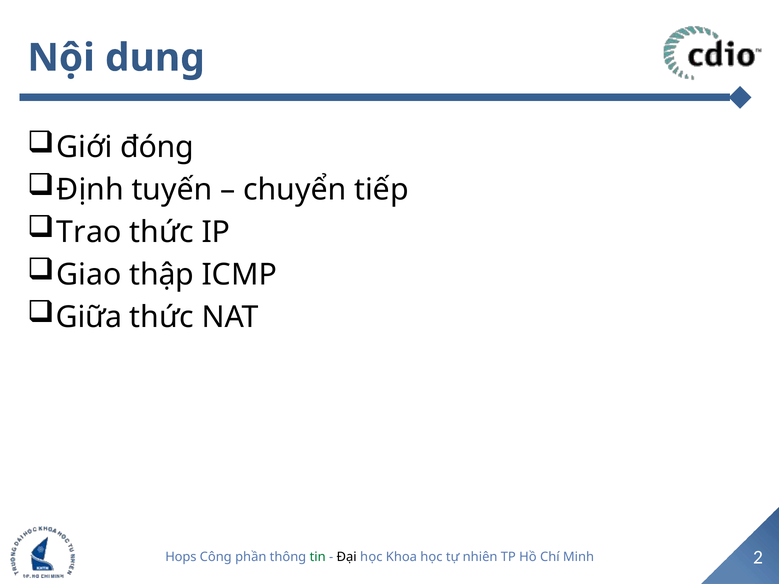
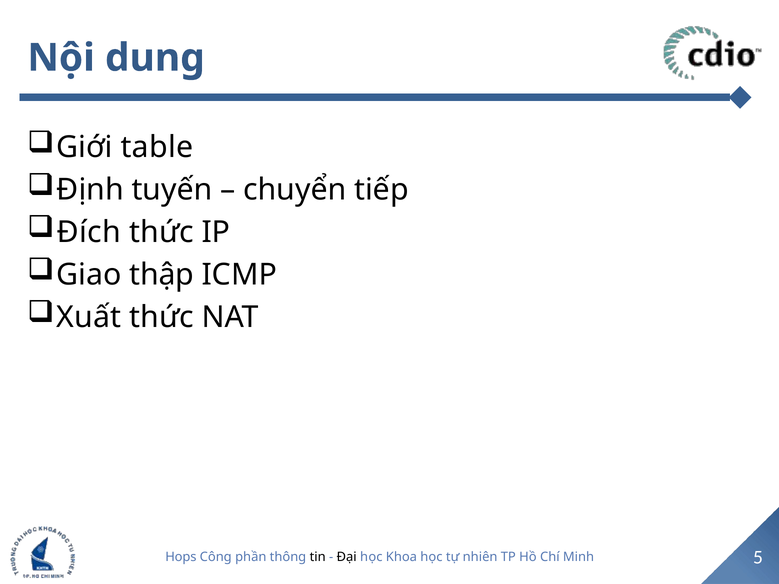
đóng: đóng -> table
Trao: Trao -> Đích
Giữa: Giữa -> Xuất
tin colour: green -> black
2: 2 -> 5
